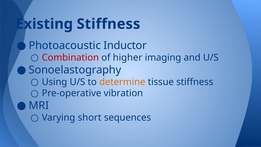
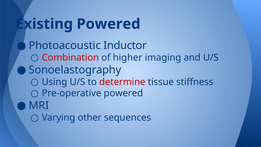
Existing Stiffness: Stiffness -> Powered
determine colour: orange -> red
Pre-operative vibration: vibration -> powered
short: short -> other
